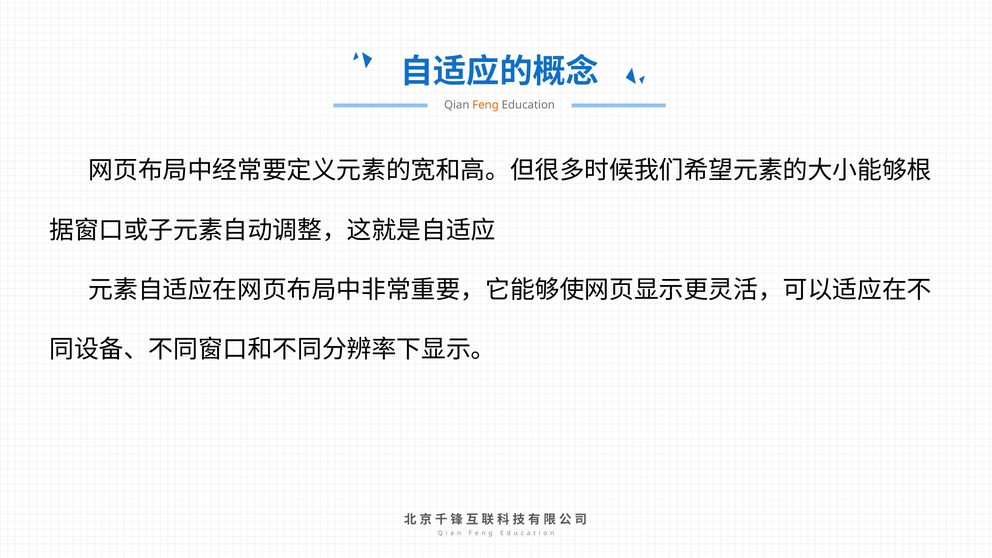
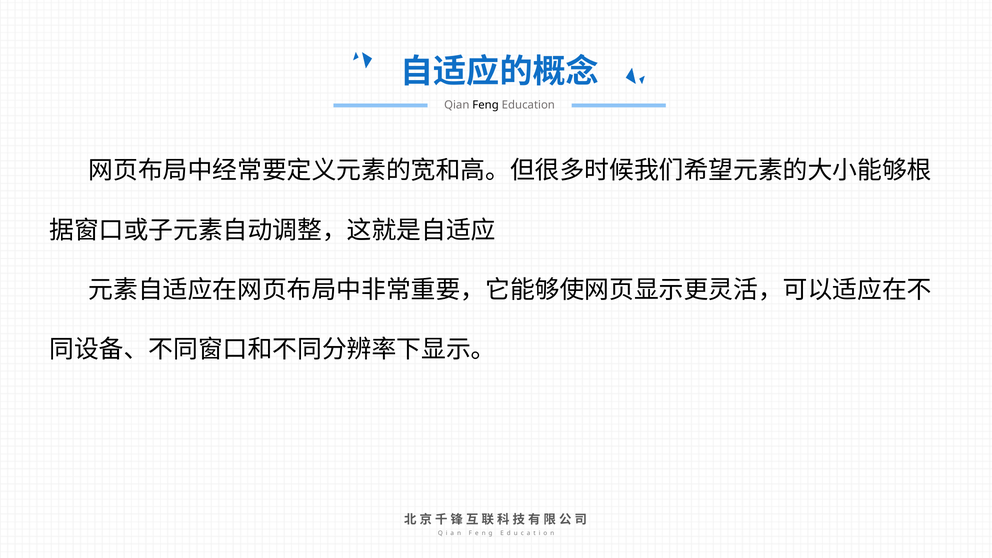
Feng colour: orange -> black
